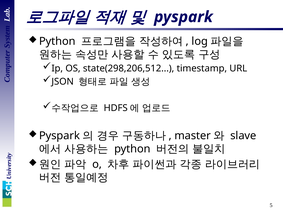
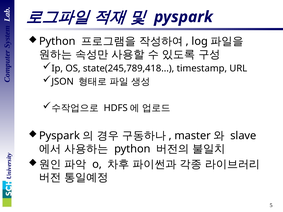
state(298,206,512: state(298,206,512 -> state(245,789,418
